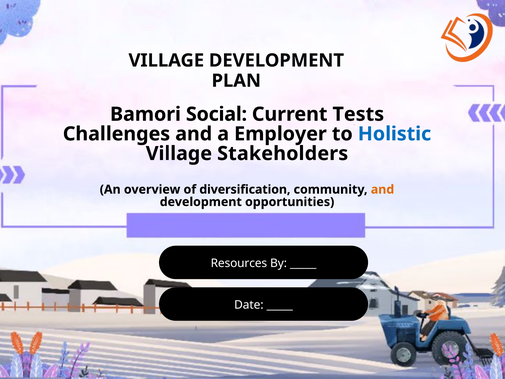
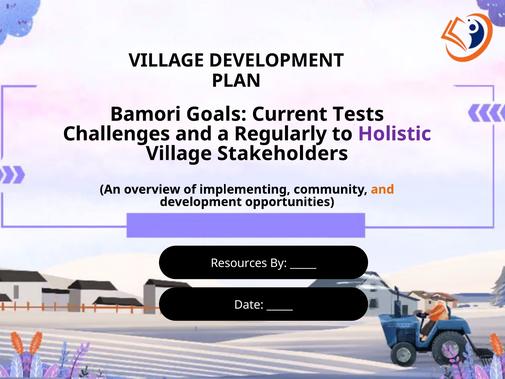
Social: Social -> Goals
Employer: Employer -> Regularly
Holistic colour: blue -> purple
diversification: diversification -> implementing
